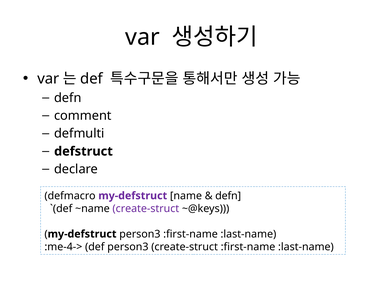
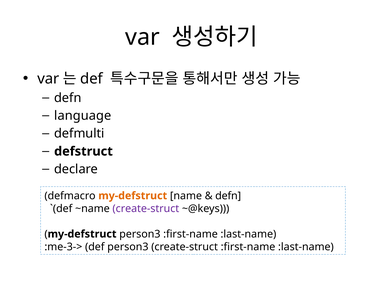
comment: comment -> language
my-defstruct at (133, 196) colour: purple -> orange
:me-4->: :me-4-> -> :me-3->
